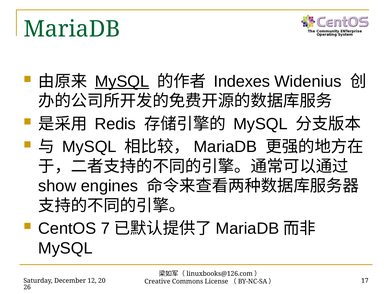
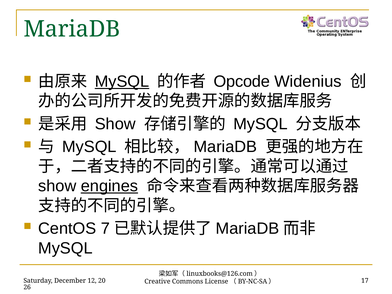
Indexes: Indexes -> Opcode
Redis at (115, 124): Redis -> Show
engines underline: none -> present
